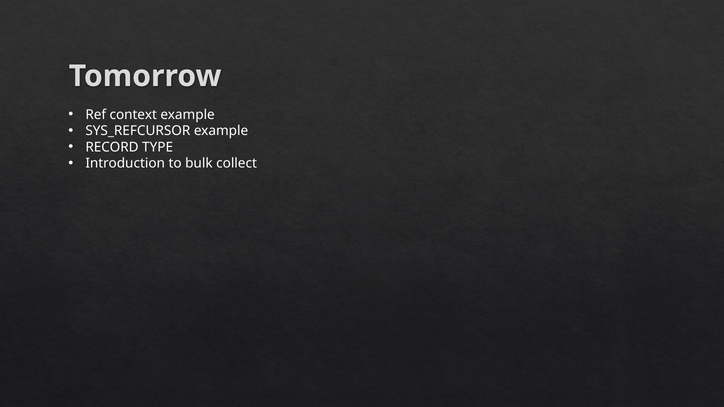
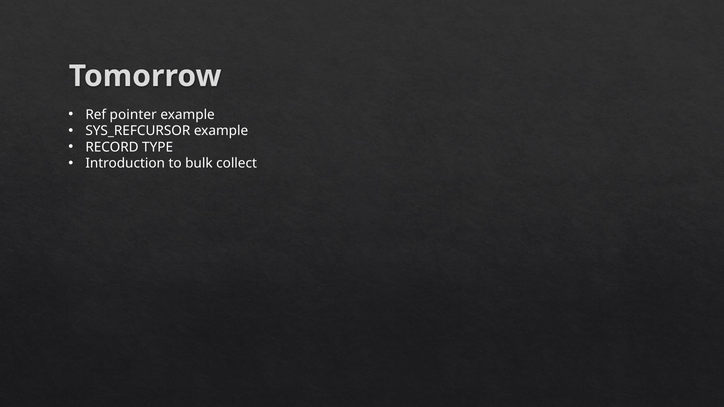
context: context -> pointer
